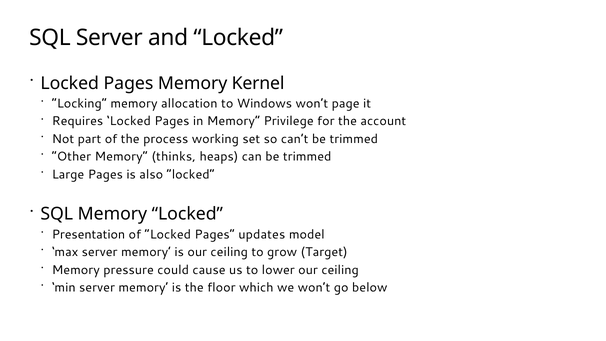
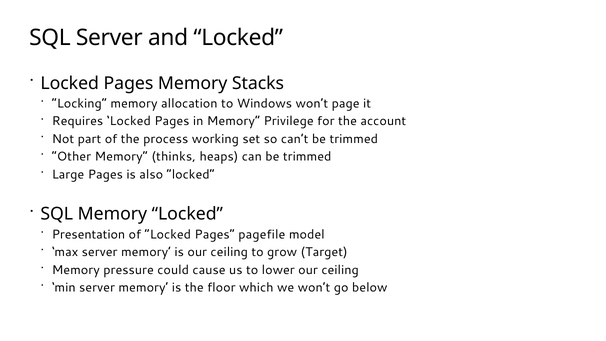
Kernel: Kernel -> Stacks
updates: updates -> pagefile
